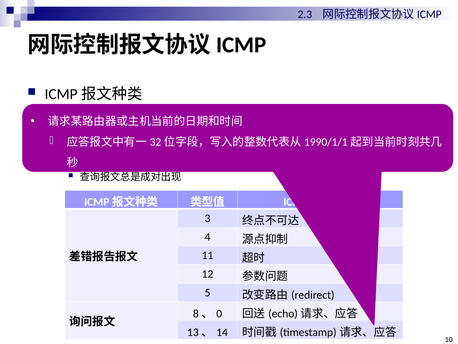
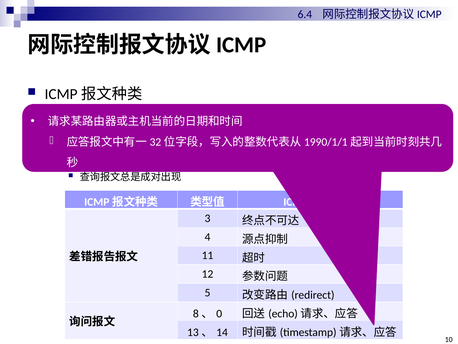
2.3: 2.3 -> 6.4
